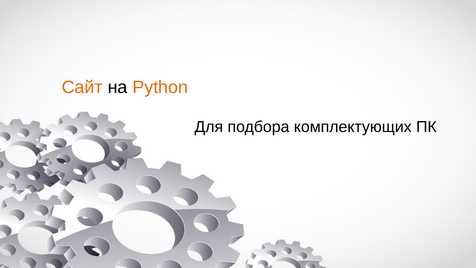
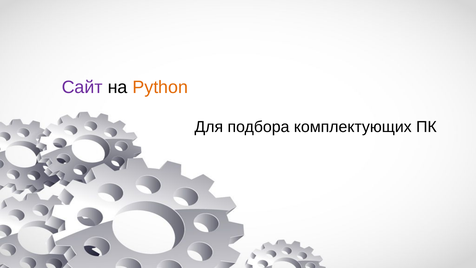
Сайт colour: orange -> purple
